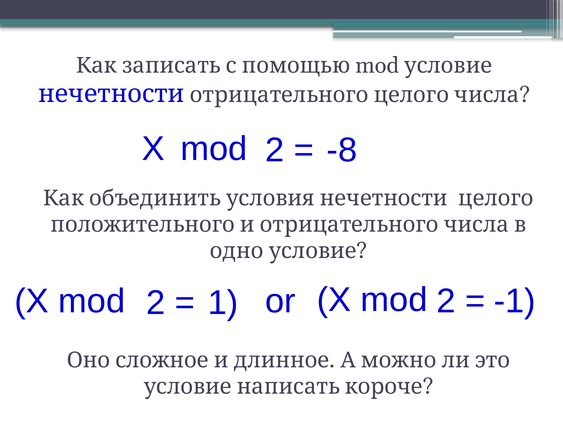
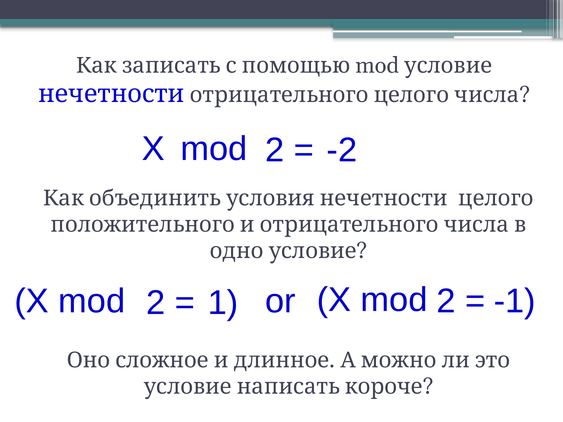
-8: -8 -> -2
